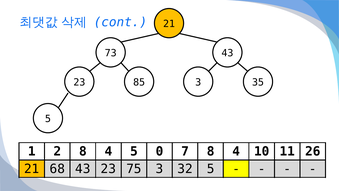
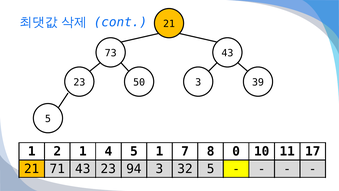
85: 85 -> 50
35: 35 -> 39
2 8: 8 -> 1
5 0: 0 -> 1
7 8 4: 4 -> 0
26: 26 -> 17
68: 68 -> 71
75: 75 -> 94
